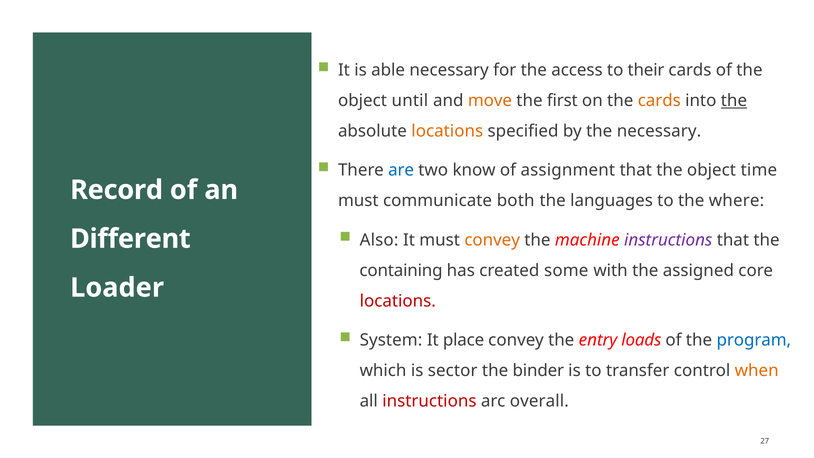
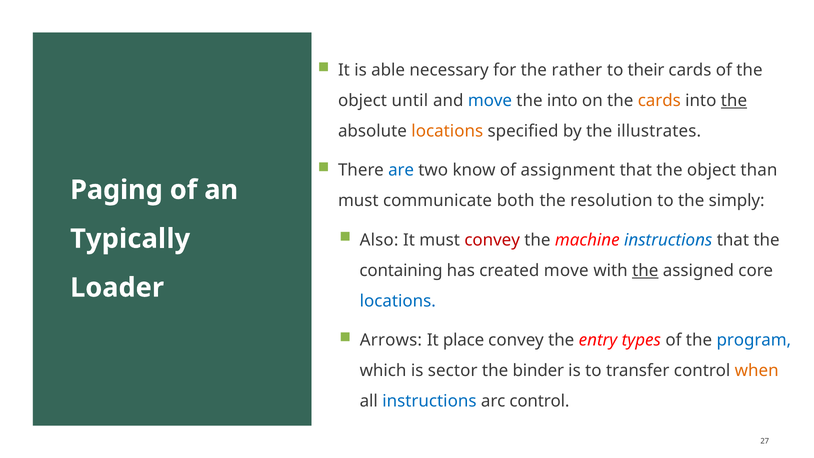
access: access -> rather
move at (490, 101) colour: orange -> blue
the first: first -> into
the necessary: necessary -> illustrates
time: time -> than
Record: Record -> Paging
languages: languages -> resolution
where: where -> simply
convey at (492, 240) colour: orange -> red
instructions at (668, 240) colour: purple -> blue
Different: Different -> Typically
created some: some -> move
the at (645, 270) underline: none -> present
locations at (398, 301) colour: red -> blue
System: System -> Arrows
loads: loads -> types
instructions at (429, 401) colour: red -> blue
arc overall: overall -> control
